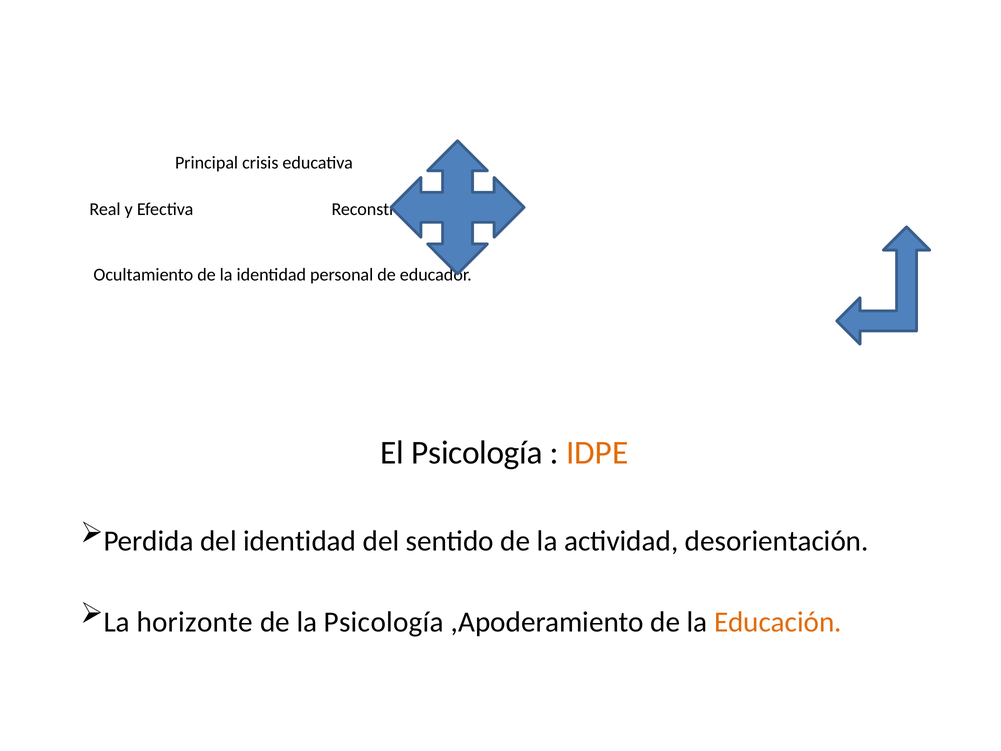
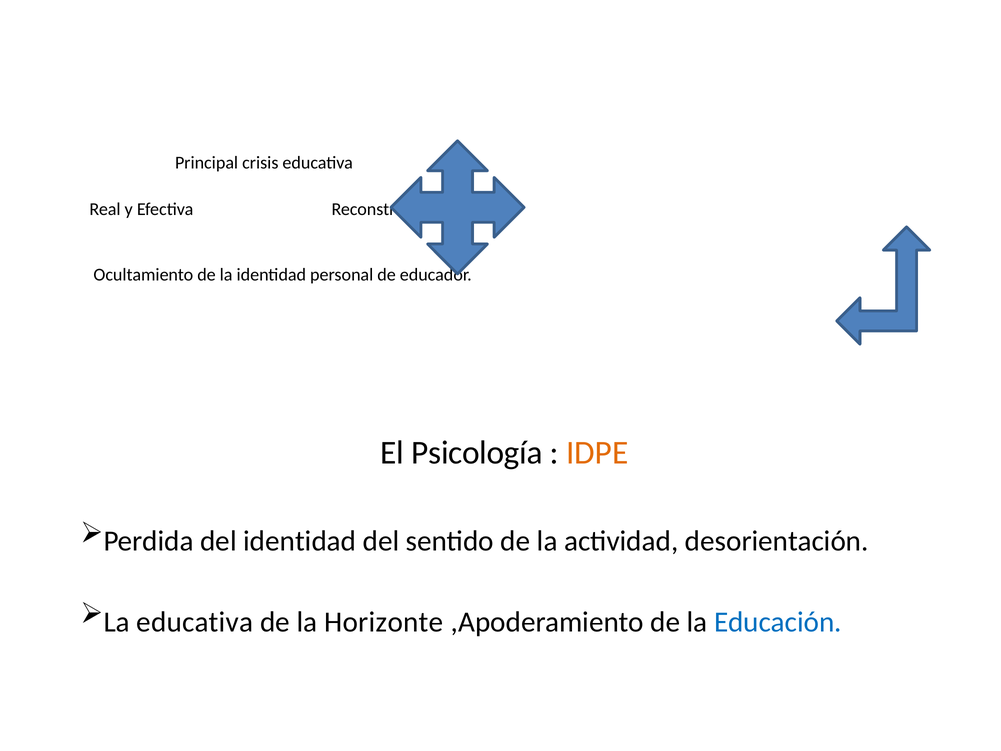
La horizonte: horizonte -> educativa
la Psicología: Psicología -> Horizonte
Educación colour: orange -> blue
